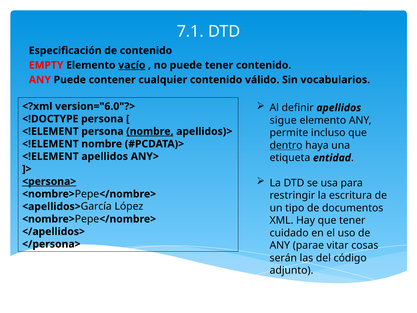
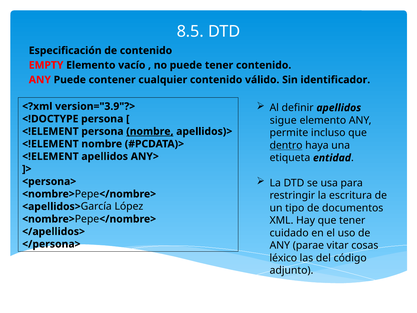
7.1: 7.1 -> 8.5
vacío underline: present -> none
vocabularios: vocabularios -> identificador
version="6.0"?>: version="6.0"?> -> version="3.9"?>
<persona> underline: present -> none
serán: serán -> léxico
